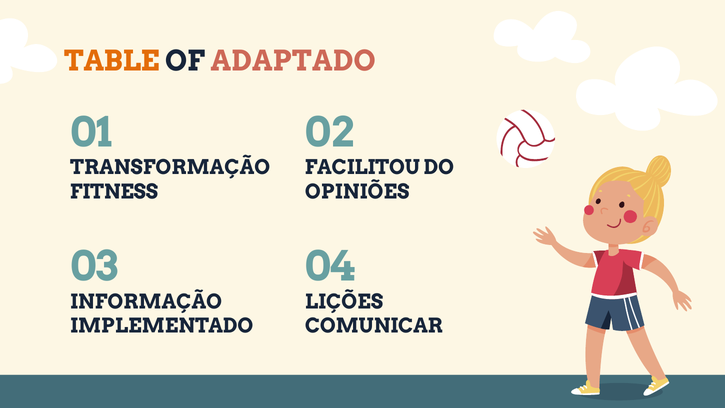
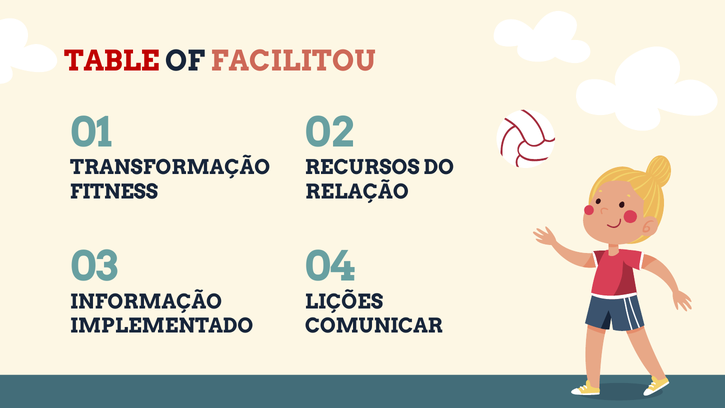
TABLE colour: orange -> red
ADAPTADO: ADAPTADO -> FACILITOU
FACILITOU: FACILITOU -> RECURSOS
OPINIÕES: OPINIÕES -> RELAÇÃO
